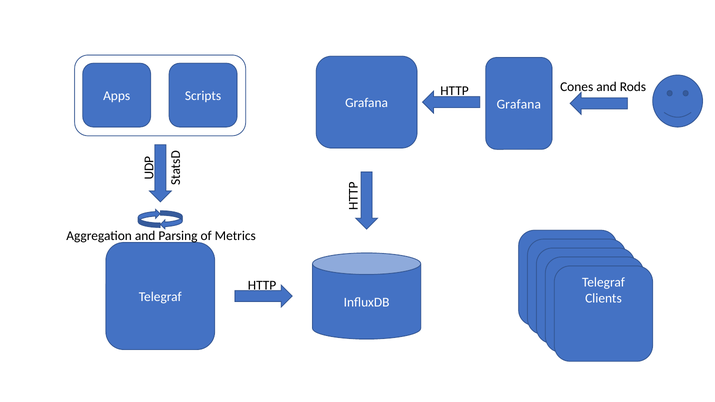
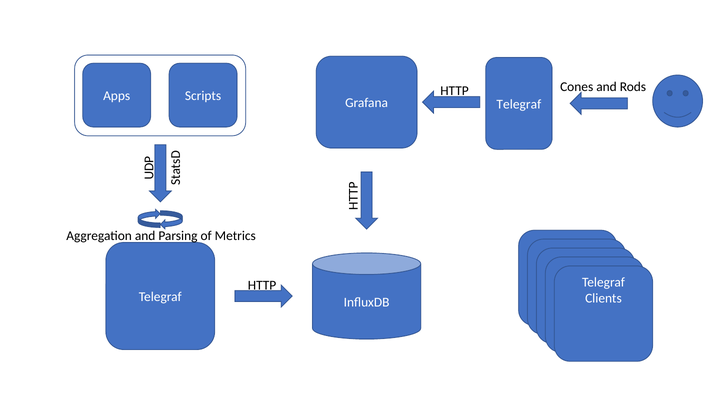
Grafana at (519, 104): Grafana -> Telegraf
